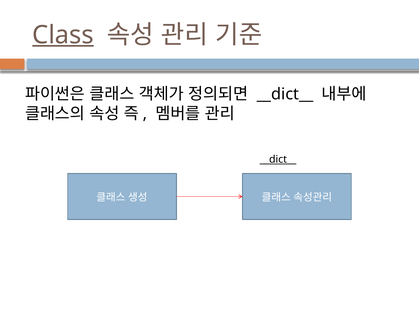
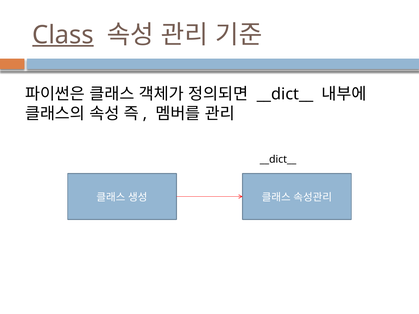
__dict__ at (278, 160) underline: present -> none
